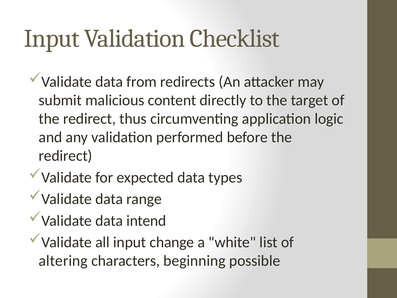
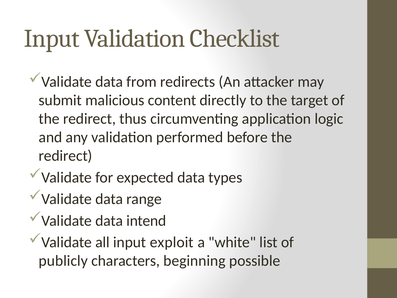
change: change -> exploit
altering: altering -> publicly
